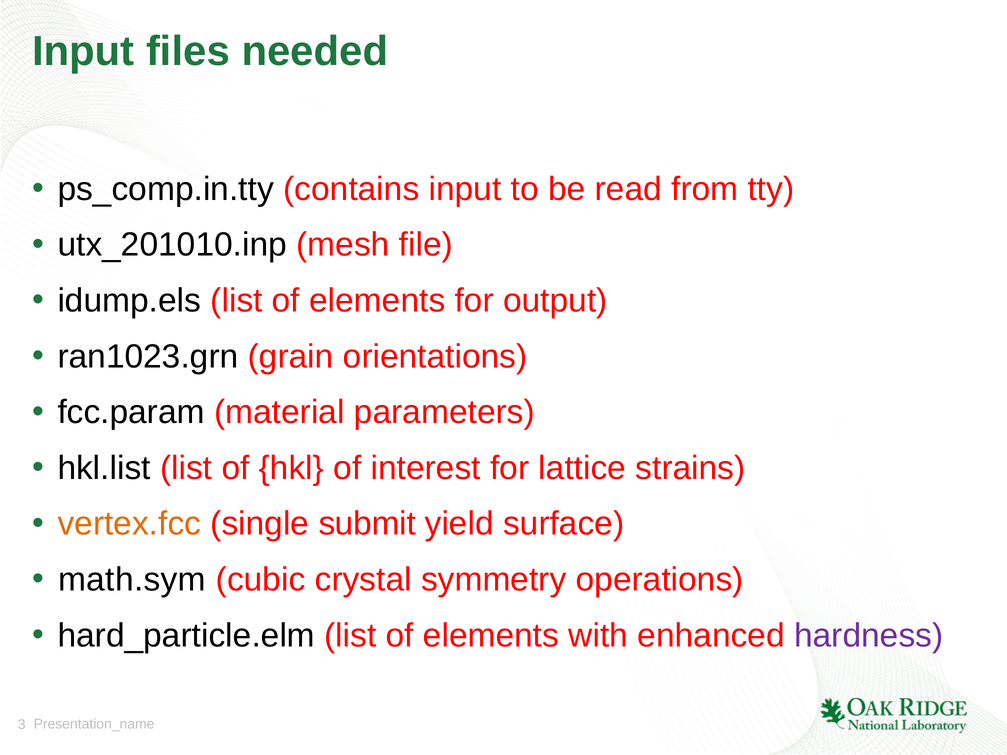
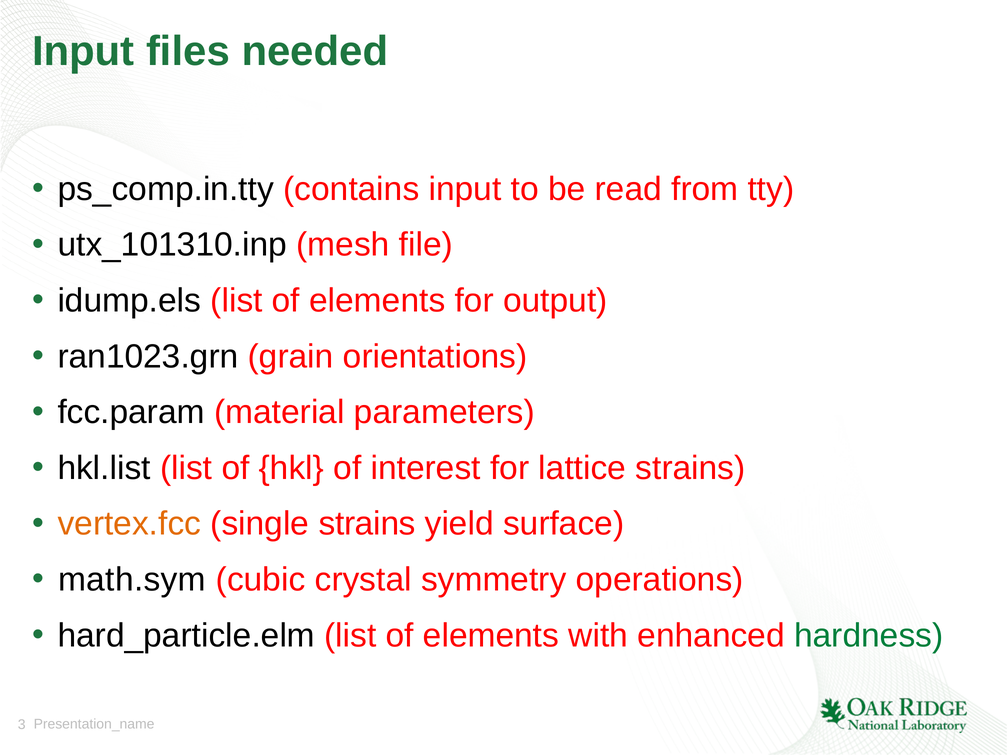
utx_201010.inp: utx_201010.inp -> utx_101310.inp
single submit: submit -> strains
hardness colour: purple -> green
